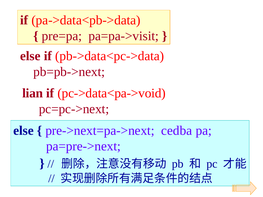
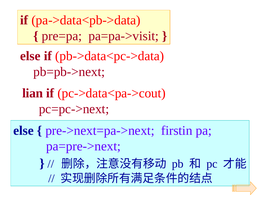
pc->data<pa->void: pc->data<pa->void -> pc->data<pa->cout
cedba: cedba -> firstin
